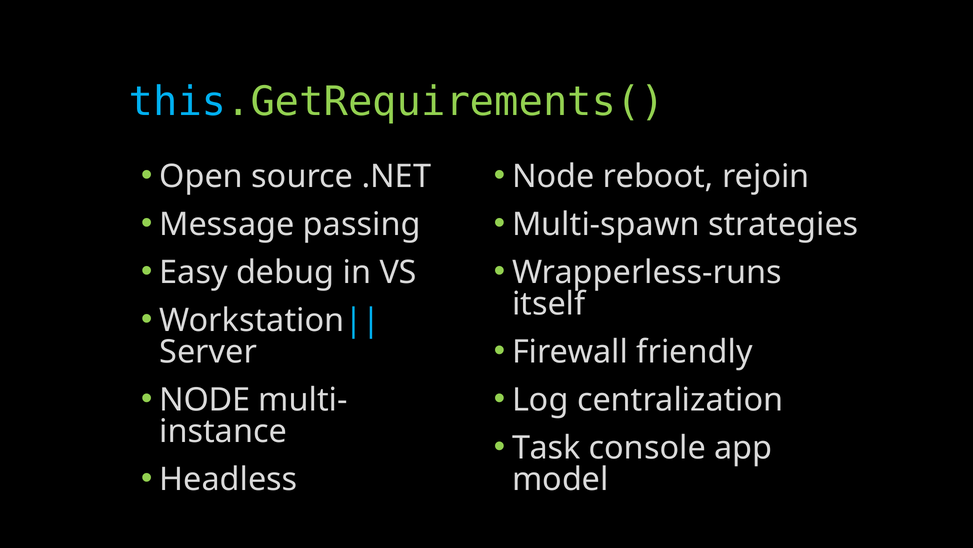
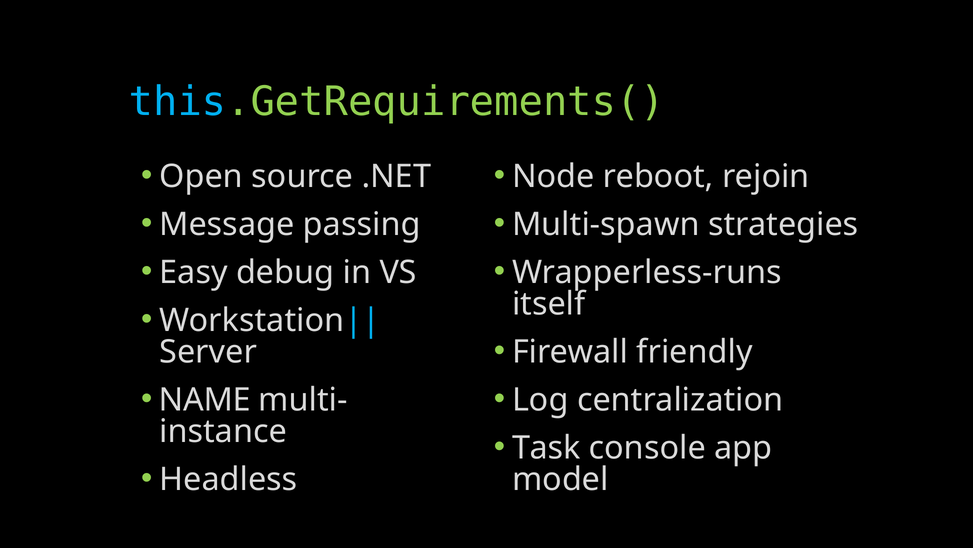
NODE at (205, 400): NODE -> NAME
